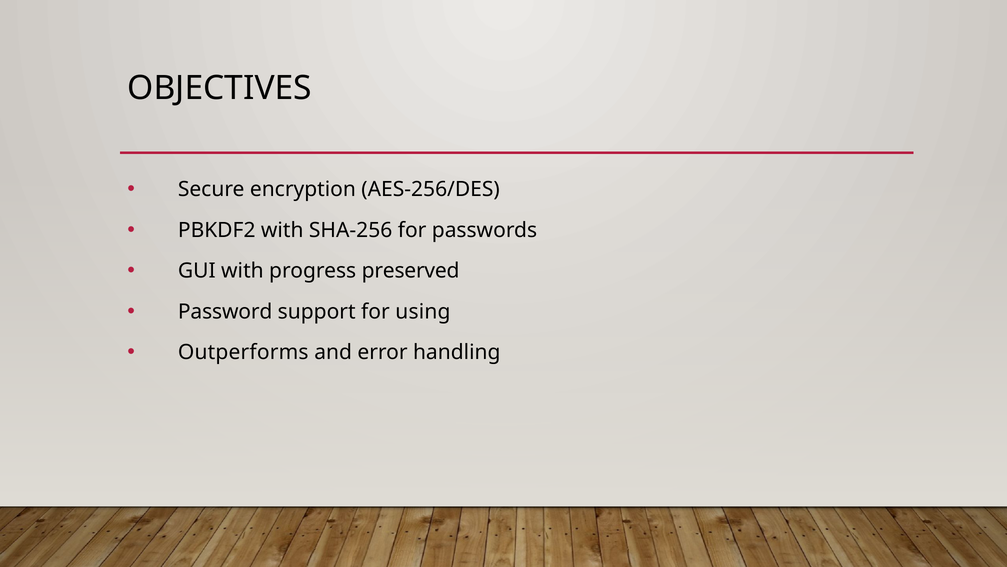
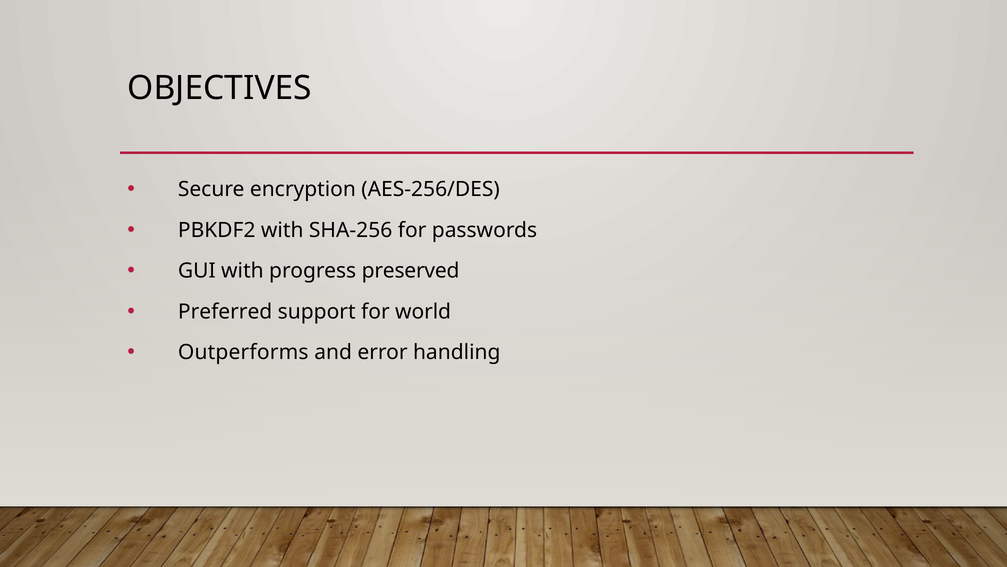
Password: Password -> Preferred
using: using -> world
